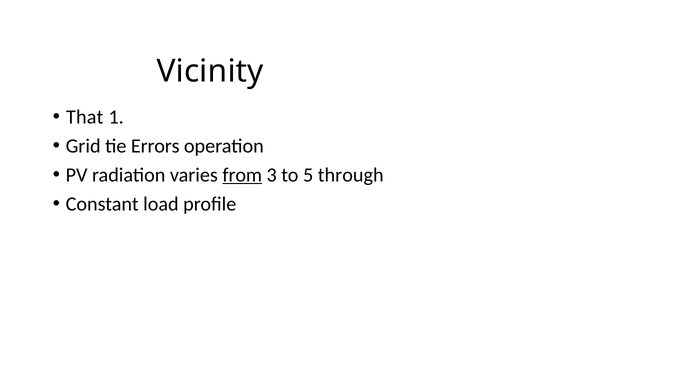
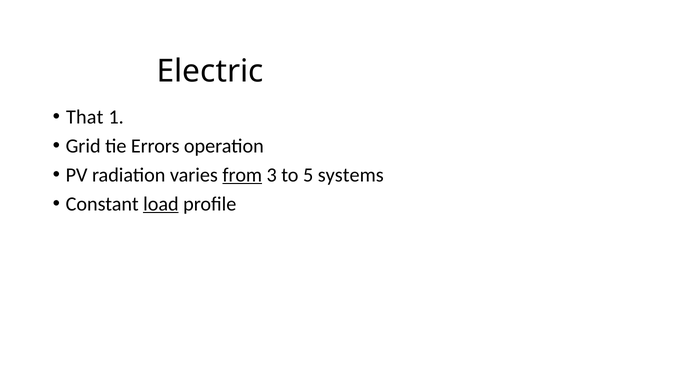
Vicinity: Vicinity -> Electric
through: through -> systems
load underline: none -> present
